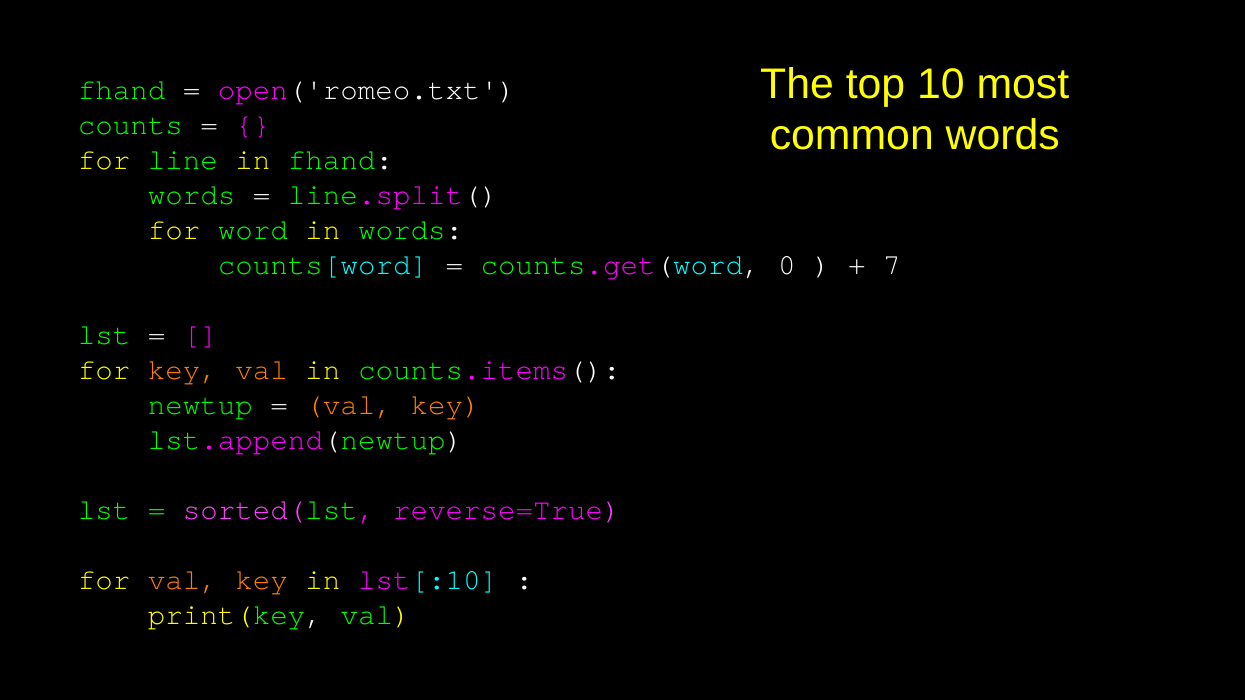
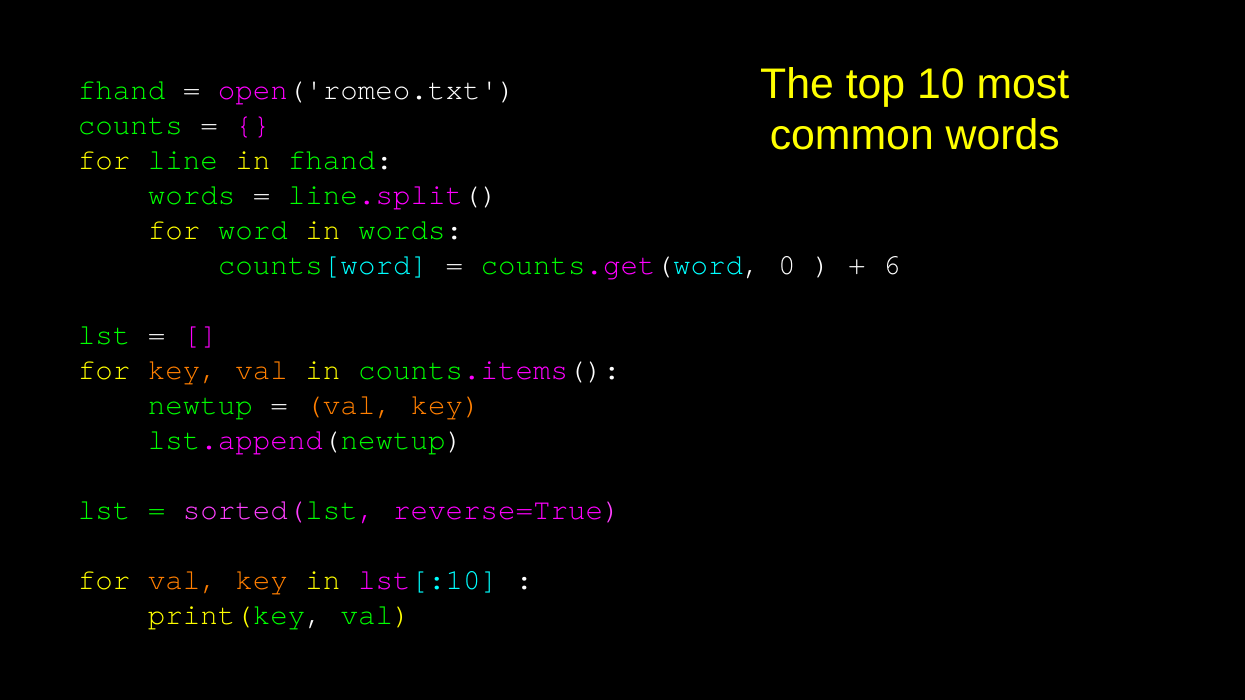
7: 7 -> 6
